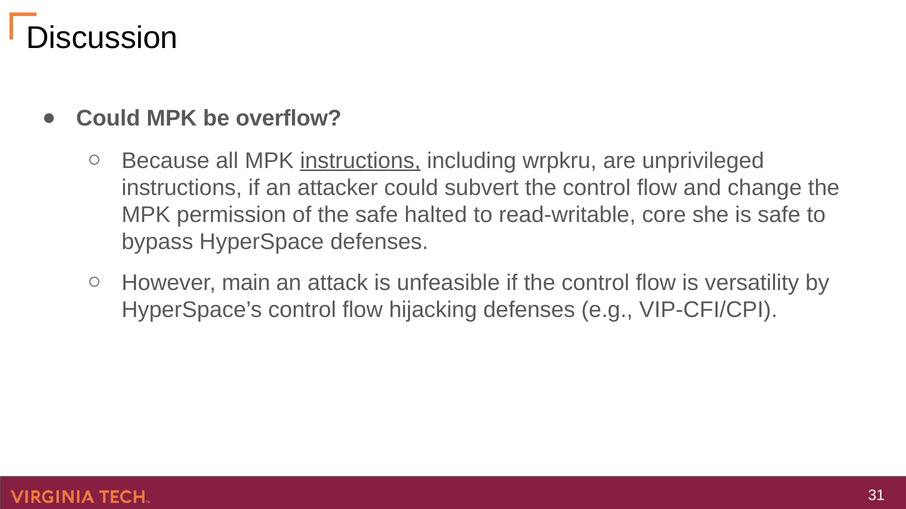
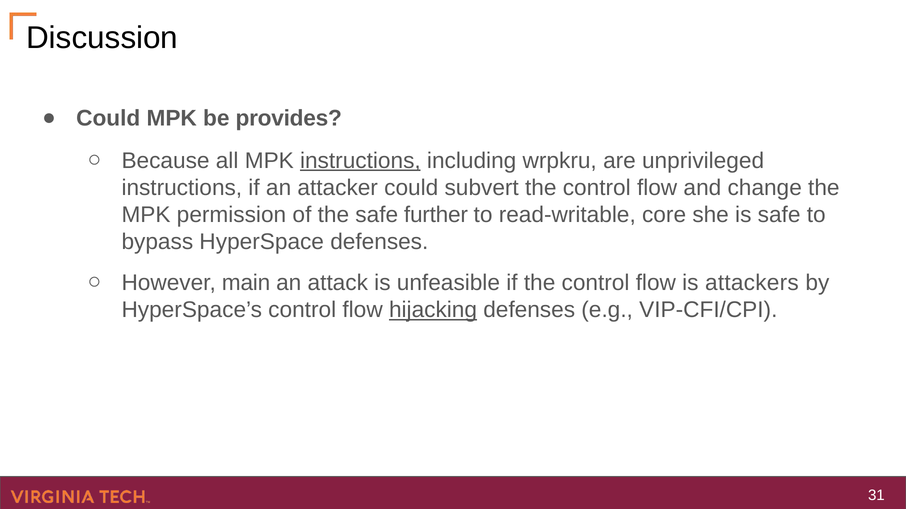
overflow: overflow -> provides
halted: halted -> further
versatility: versatility -> attackers
hijacking underline: none -> present
